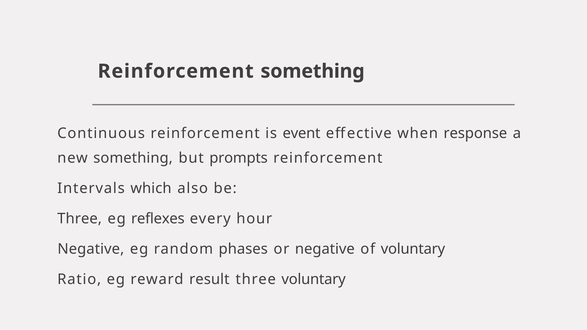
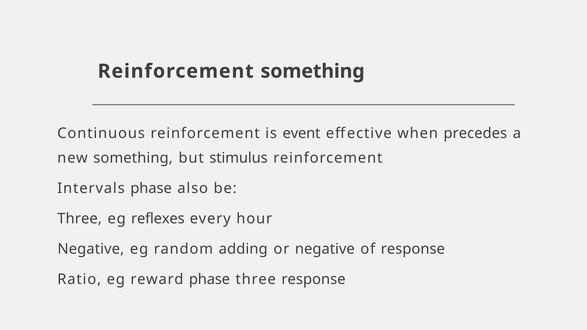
response: response -> precedes
prompts: prompts -> stimulus
Intervals which: which -> phase
phases: phases -> adding
of voluntary: voluntary -> response
reward result: result -> phase
three voluntary: voluntary -> response
